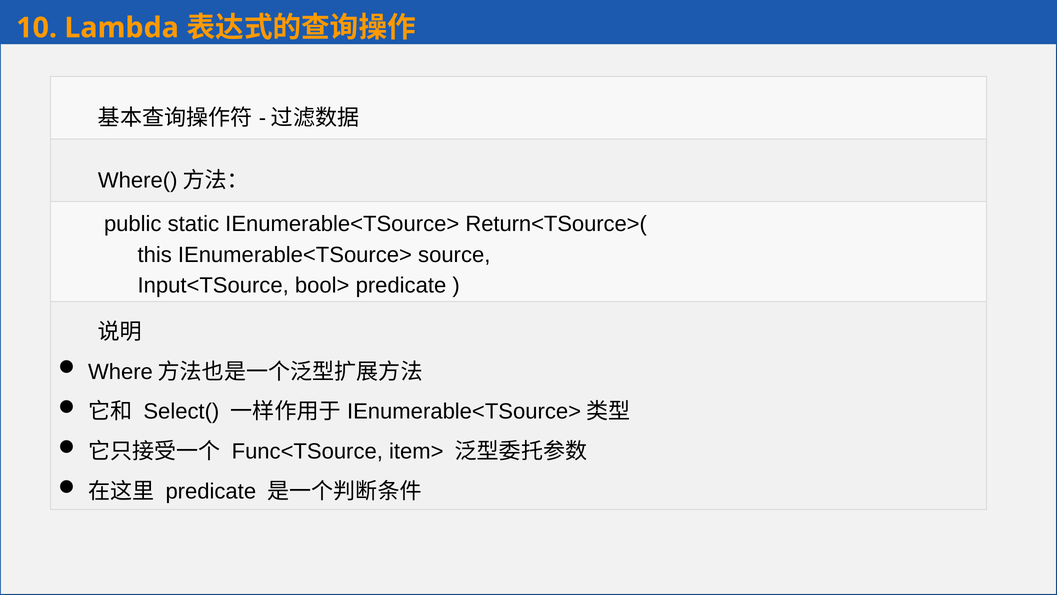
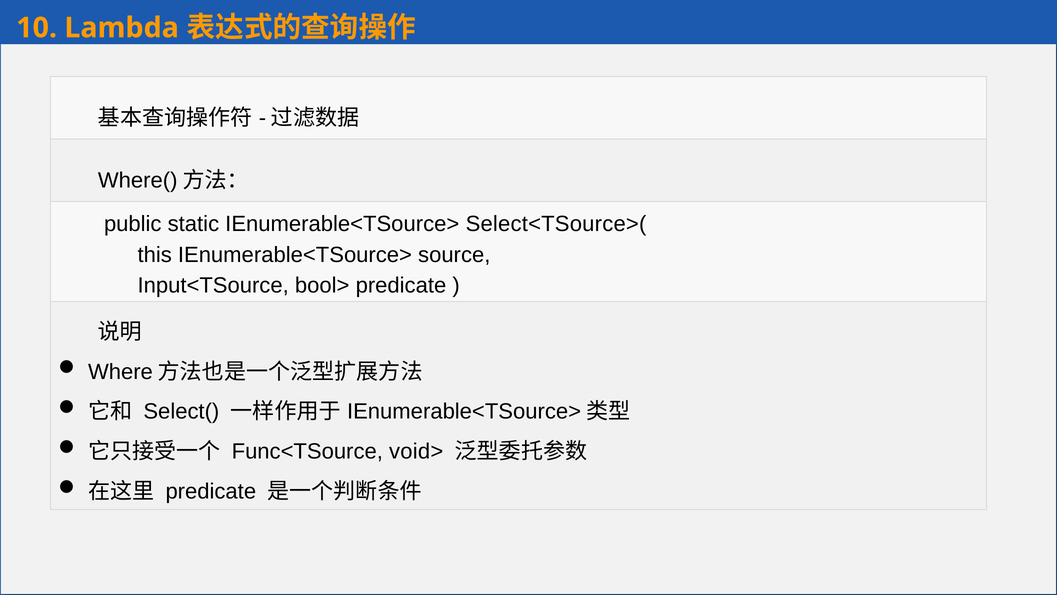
Return<TSource>(: Return<TSource>( -> Select<TSource>(
item>: item> -> void>
